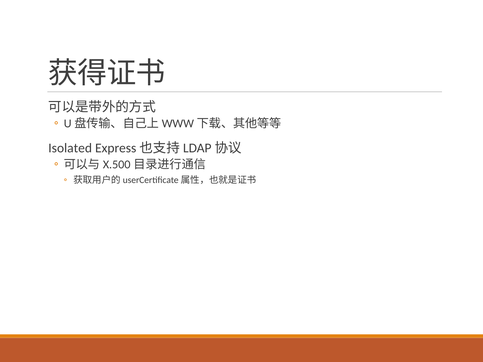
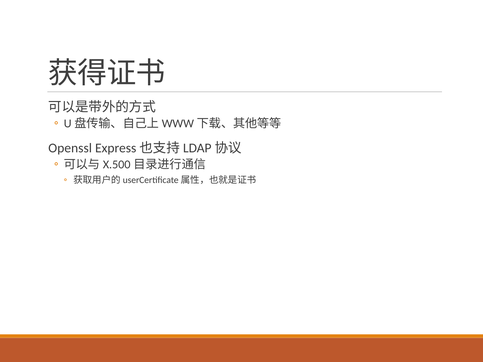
Isolated: Isolated -> Openssl
